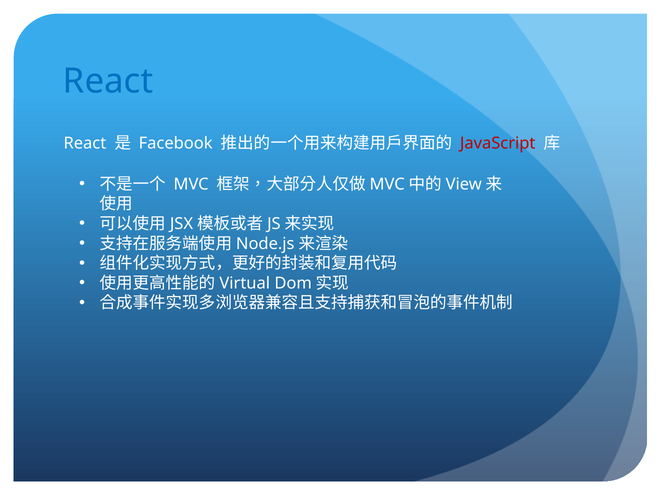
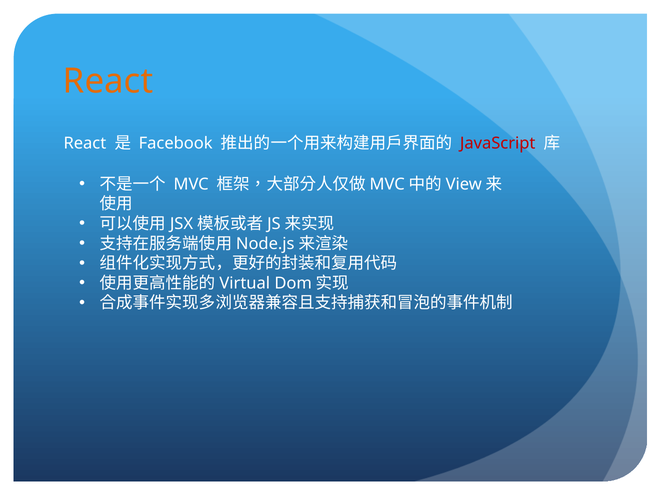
React at (108, 81) colour: blue -> orange
